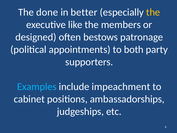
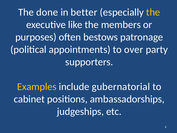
designed: designed -> purposes
both: both -> over
Examples colour: light blue -> yellow
impeachment: impeachment -> gubernatorial
